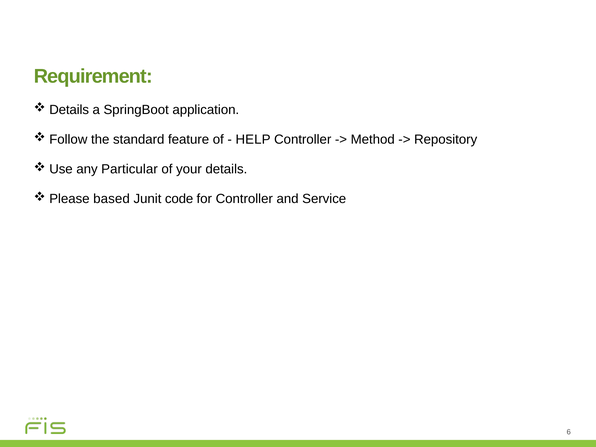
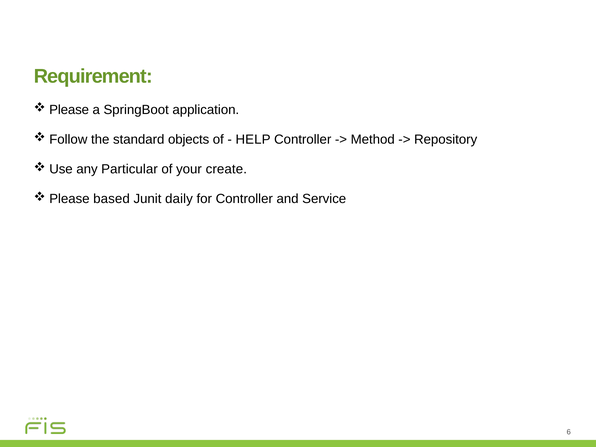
Details at (69, 110): Details -> Please
feature: feature -> objects
your details: details -> create
code: code -> daily
